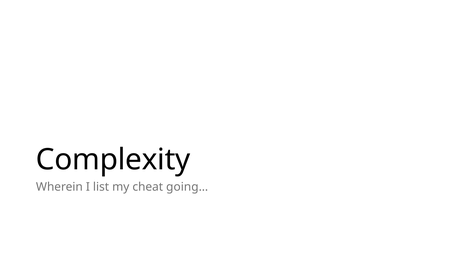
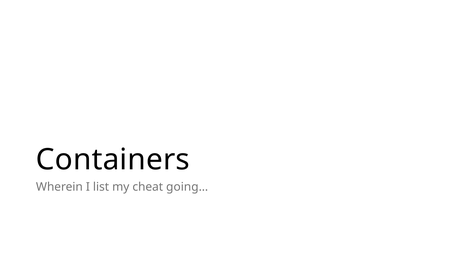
Complexity: Complexity -> Containers
